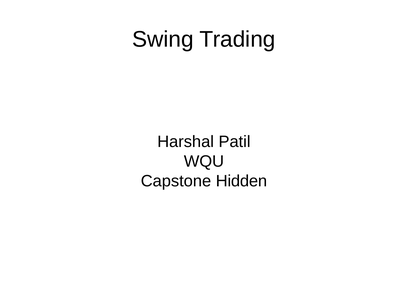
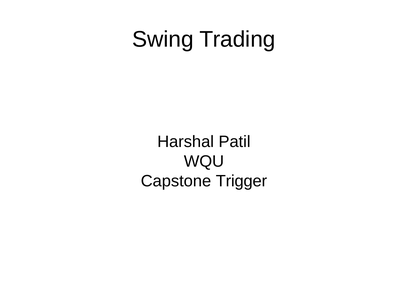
Hidden: Hidden -> Trigger
